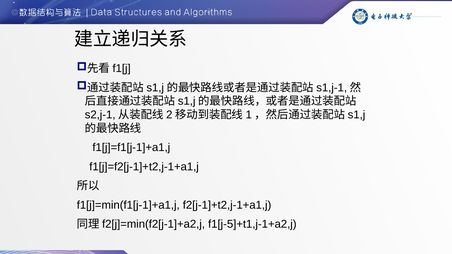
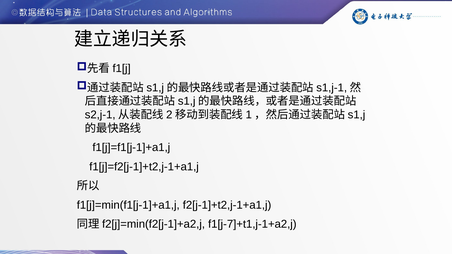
f1[j-5]+t1,j-1+a2,j: f1[j-5]+t1,j-1+a2,j -> f1[j-7]+t1,j-1+a2,j
